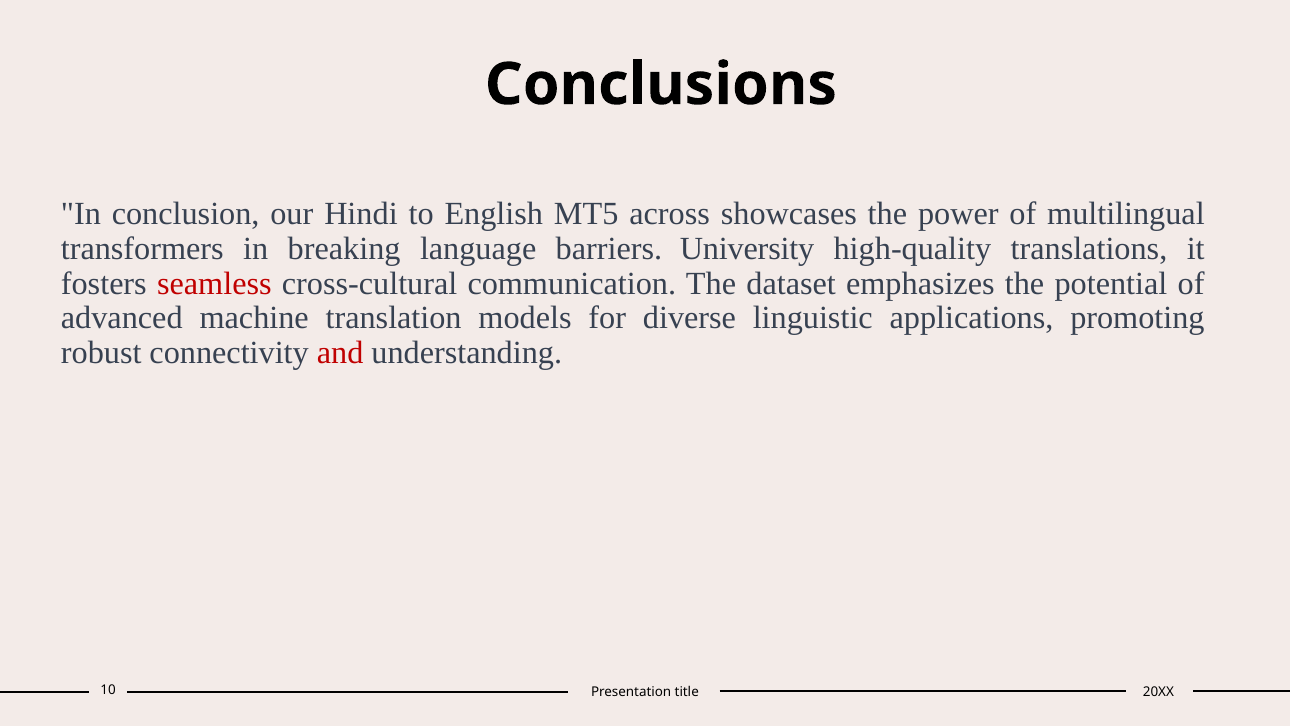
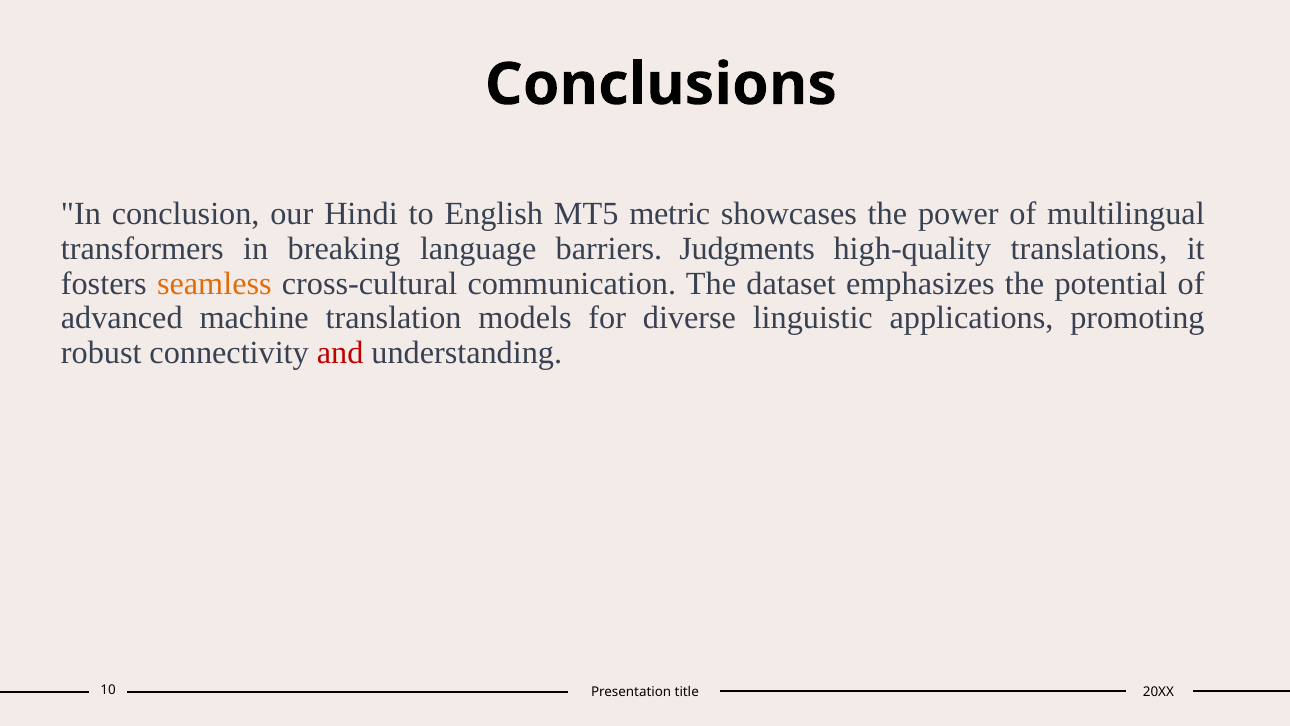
across: across -> metric
University: University -> Judgments
seamless colour: red -> orange
